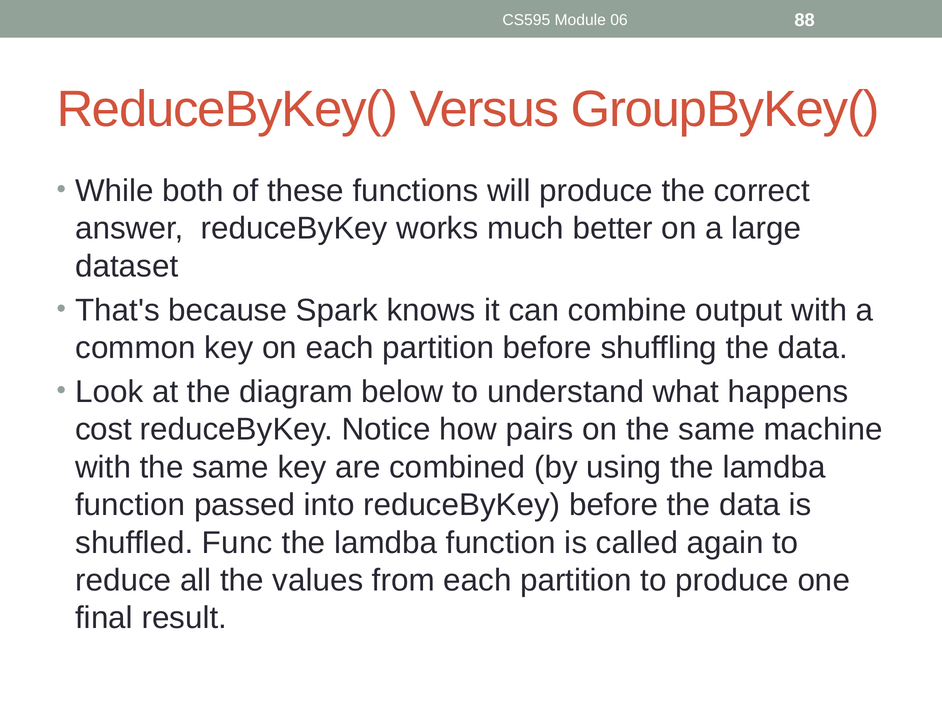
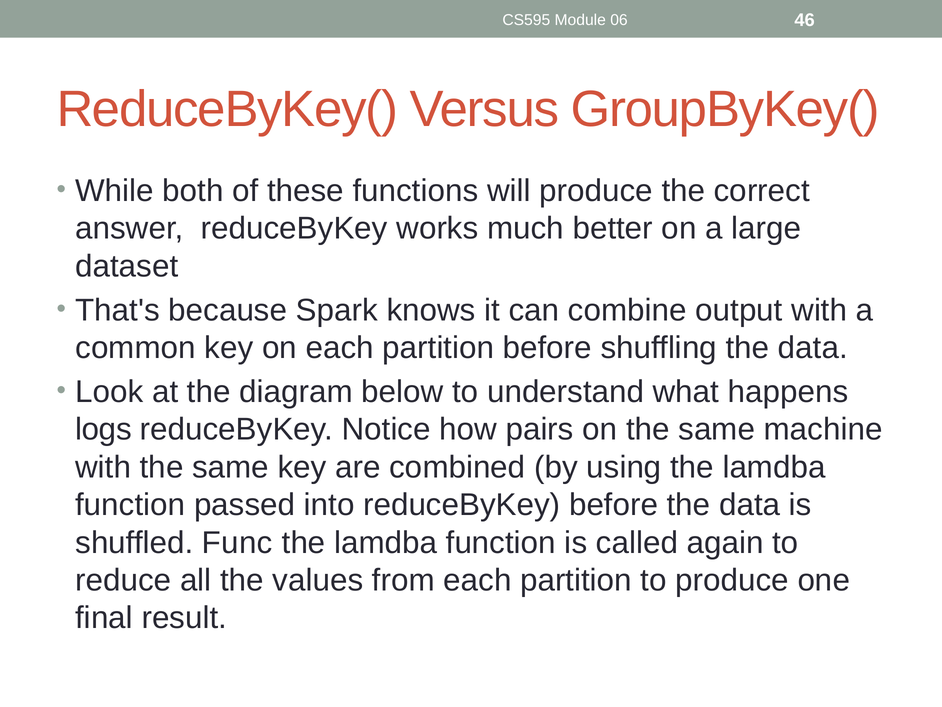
88: 88 -> 46
cost: cost -> logs
